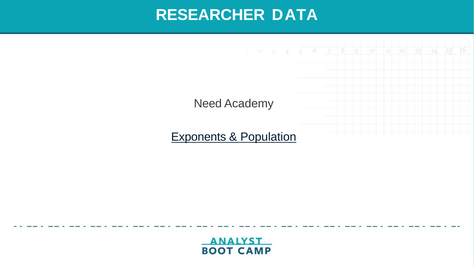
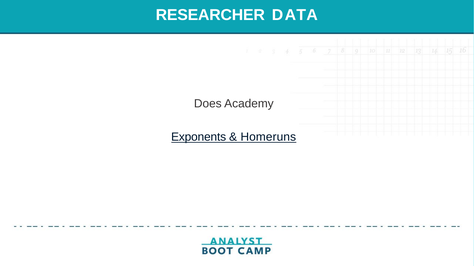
Need: Need -> Does
Population: Population -> Homeruns
